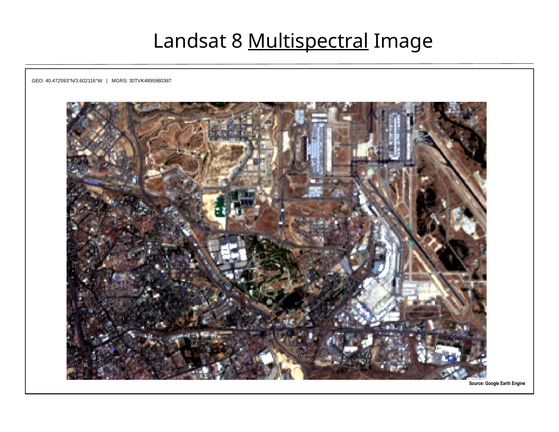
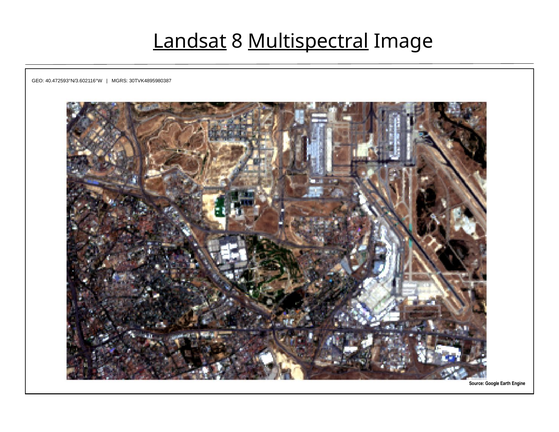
Landsat underline: none -> present
